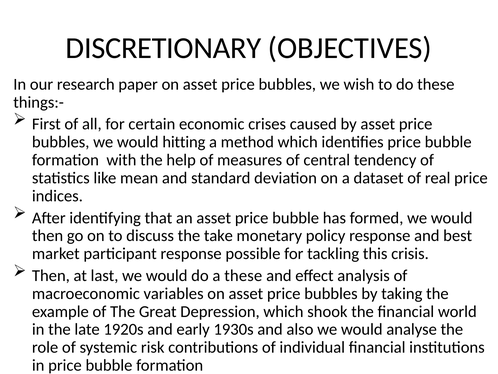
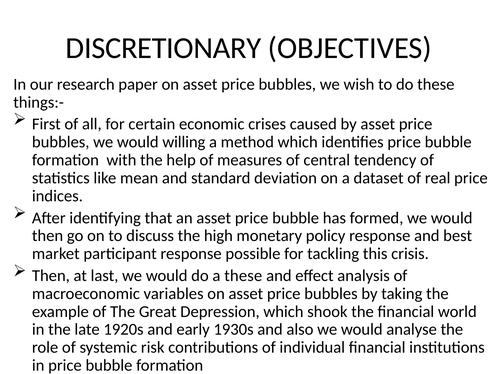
hitting: hitting -> willing
take: take -> high
